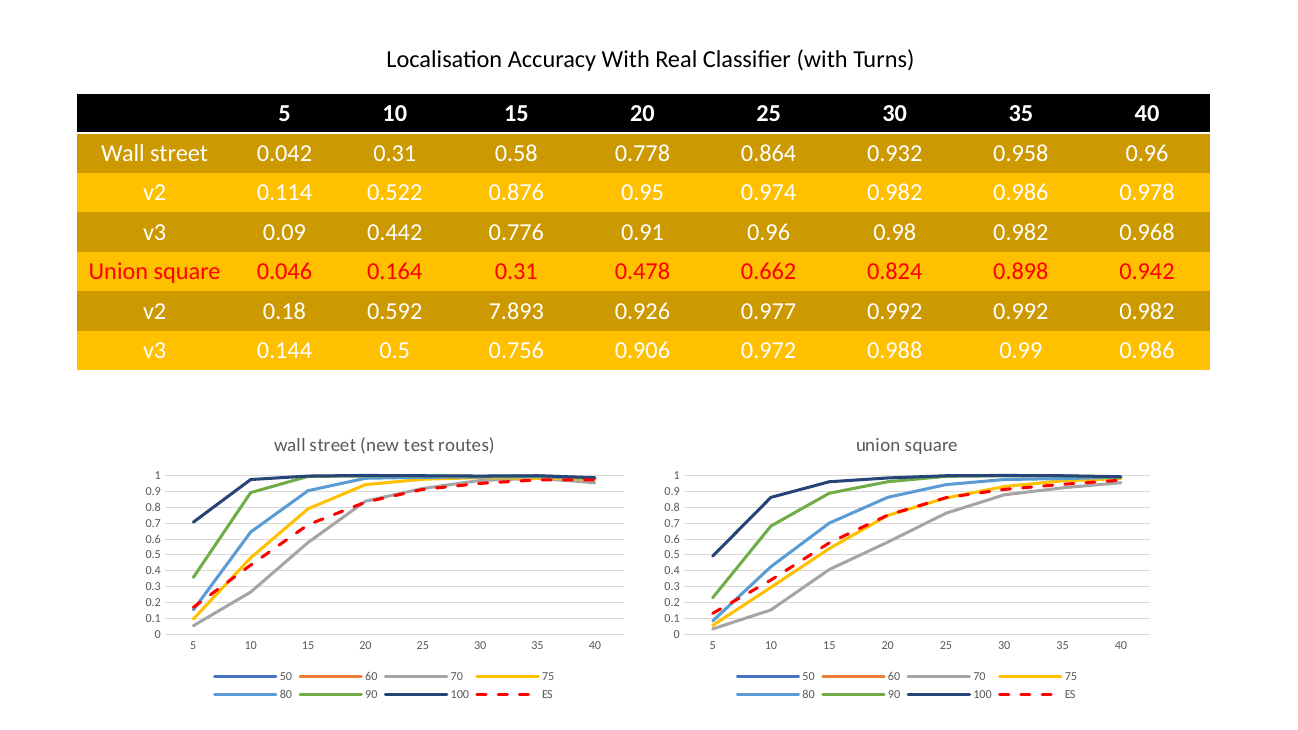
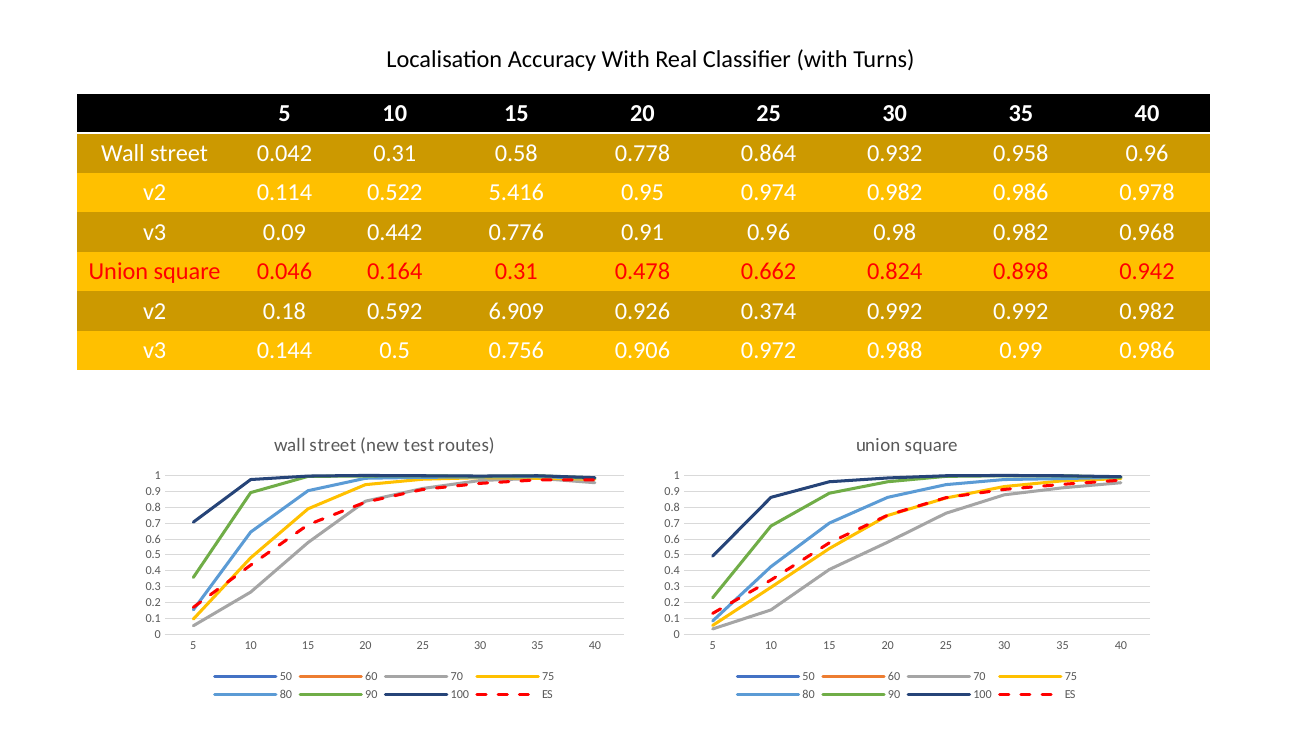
0.876: 0.876 -> 5.416
7.893: 7.893 -> 6.909
0.977: 0.977 -> 0.374
